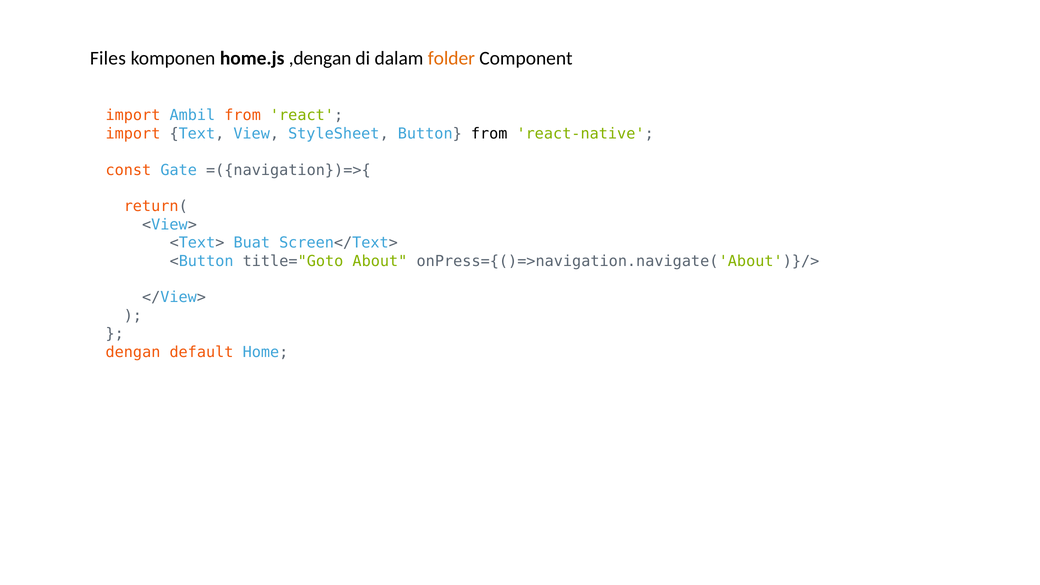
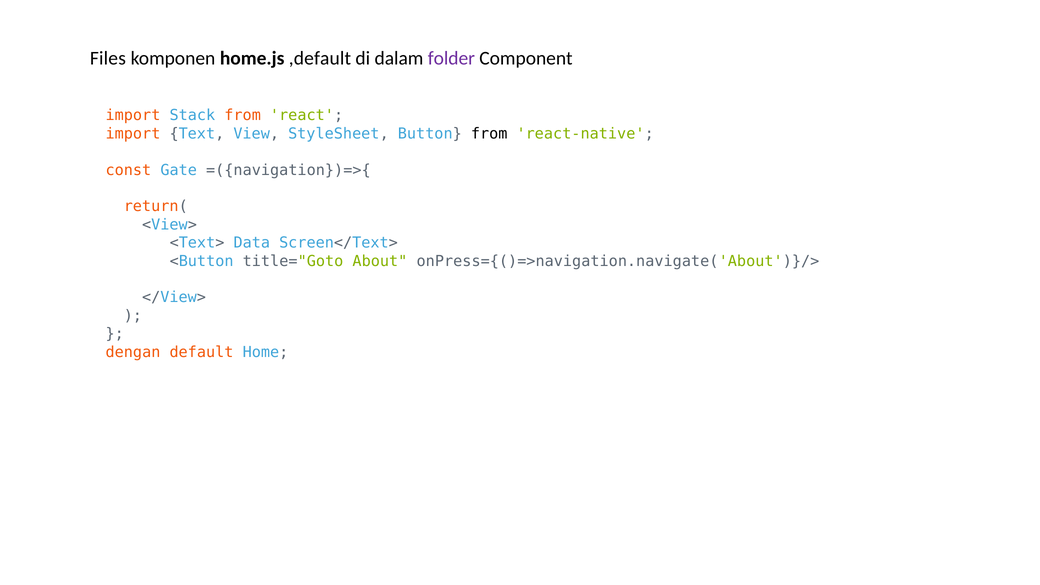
,dengan: ,dengan -> ,default
folder colour: orange -> purple
Ambil: Ambil -> Stack
Buat: Buat -> Data
